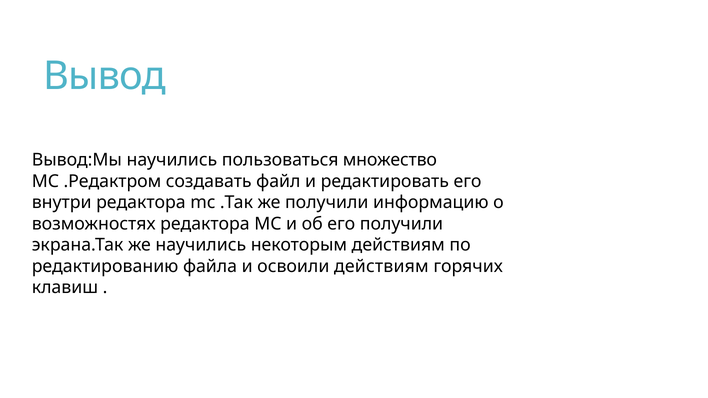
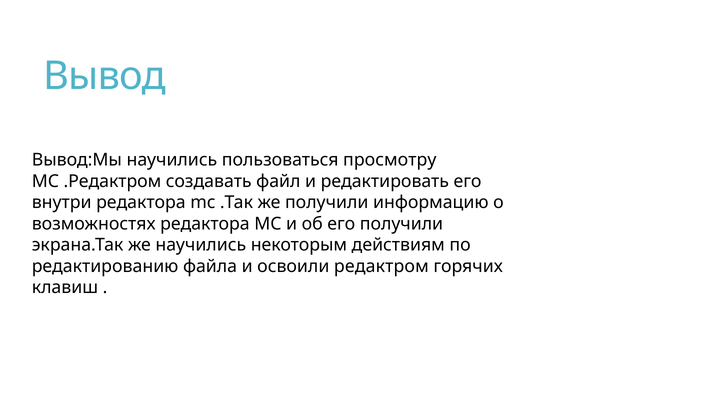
множество: множество -> просмотру
освоили действиям: действиям -> редактром
